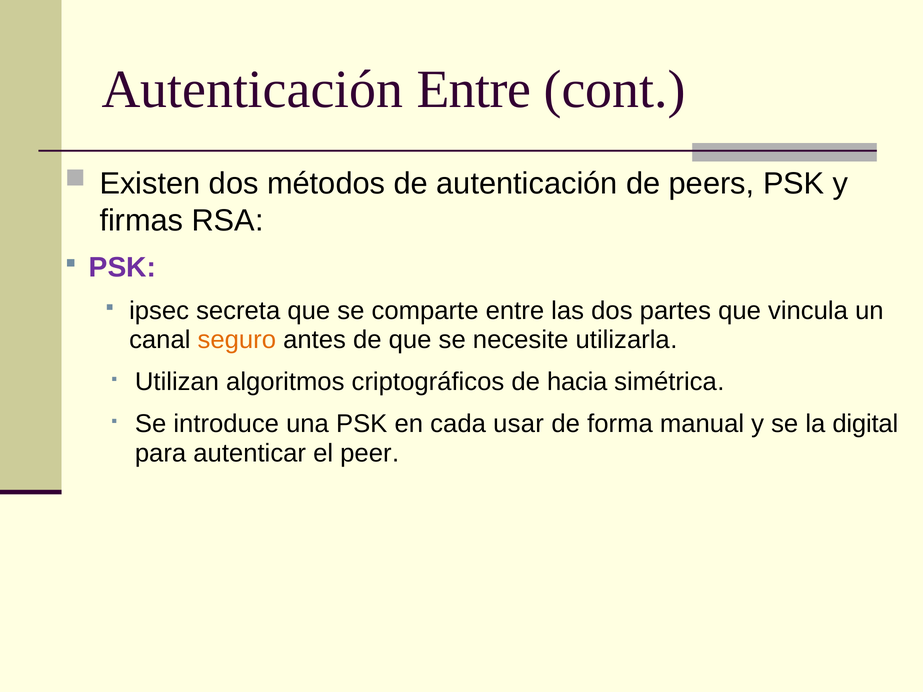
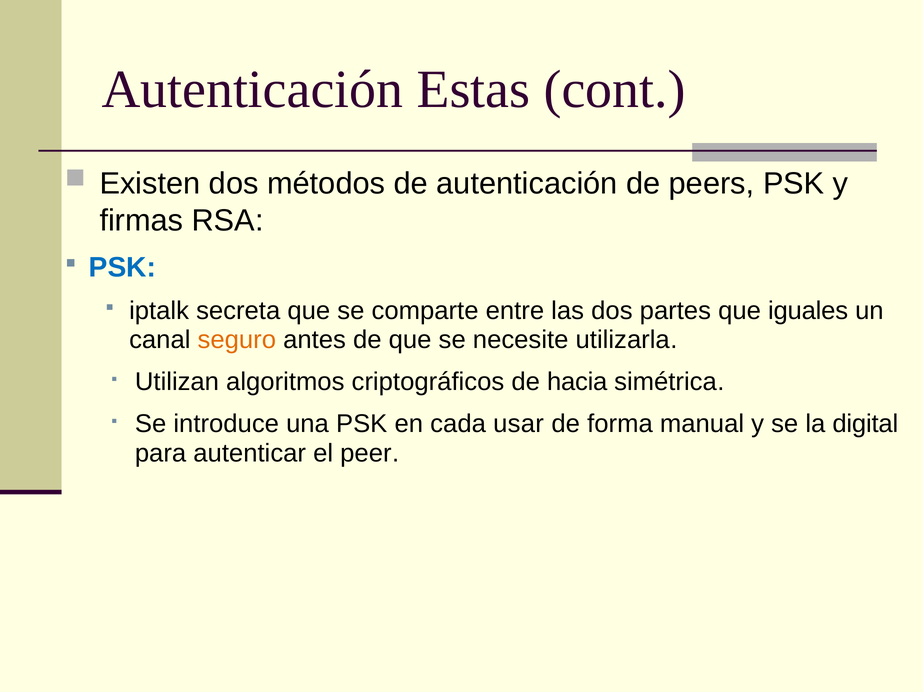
Autenticación Entre: Entre -> Estas
PSK at (122, 267) colour: purple -> blue
ipsec: ipsec -> iptalk
vincula: vincula -> iguales
